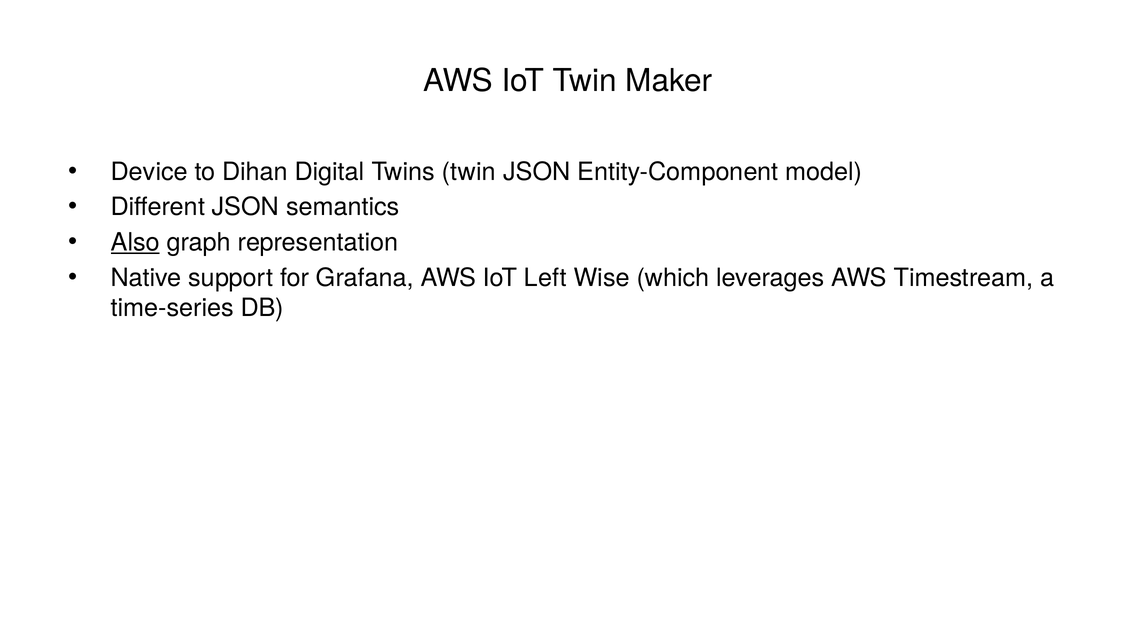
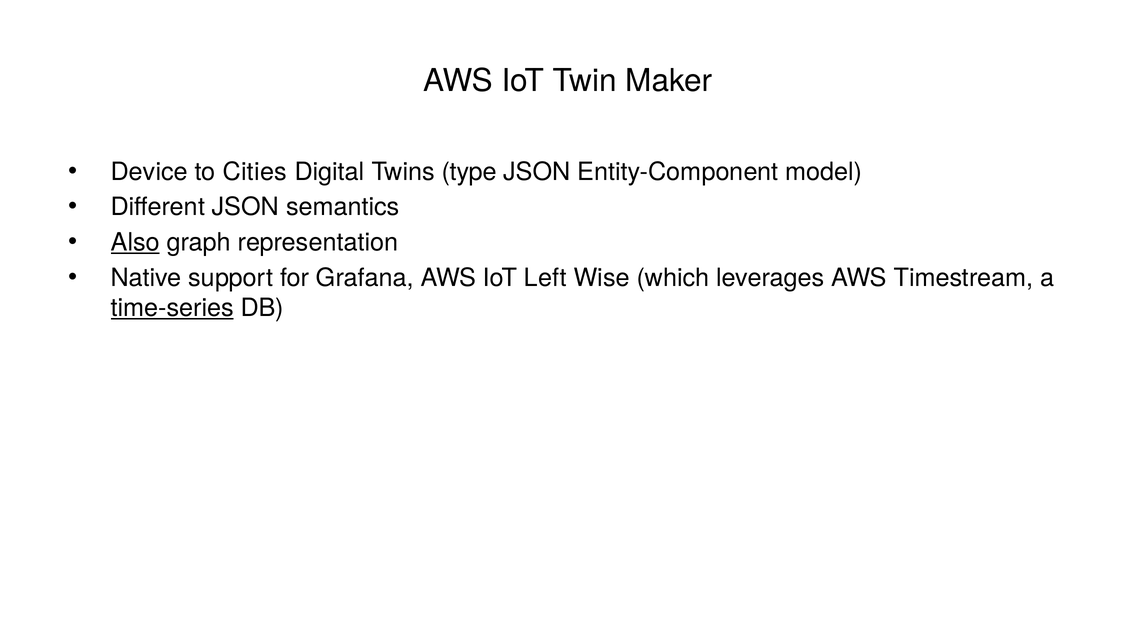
Dihan: Dihan -> Cities
Twins twin: twin -> type
time-series underline: none -> present
